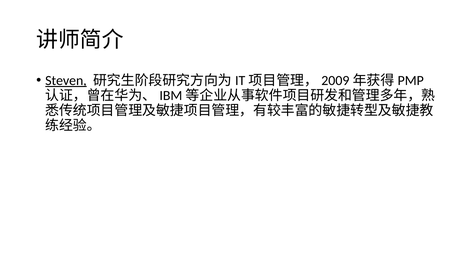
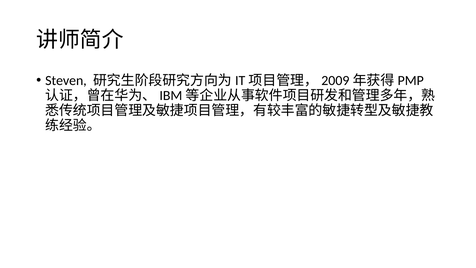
Steven underline: present -> none
